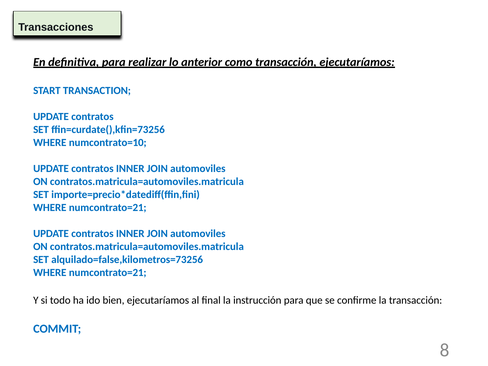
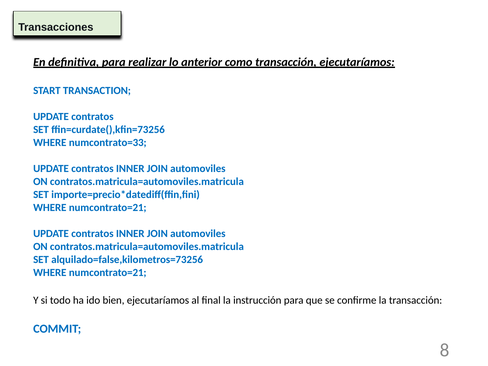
numcontrato=10: numcontrato=10 -> numcontrato=33
